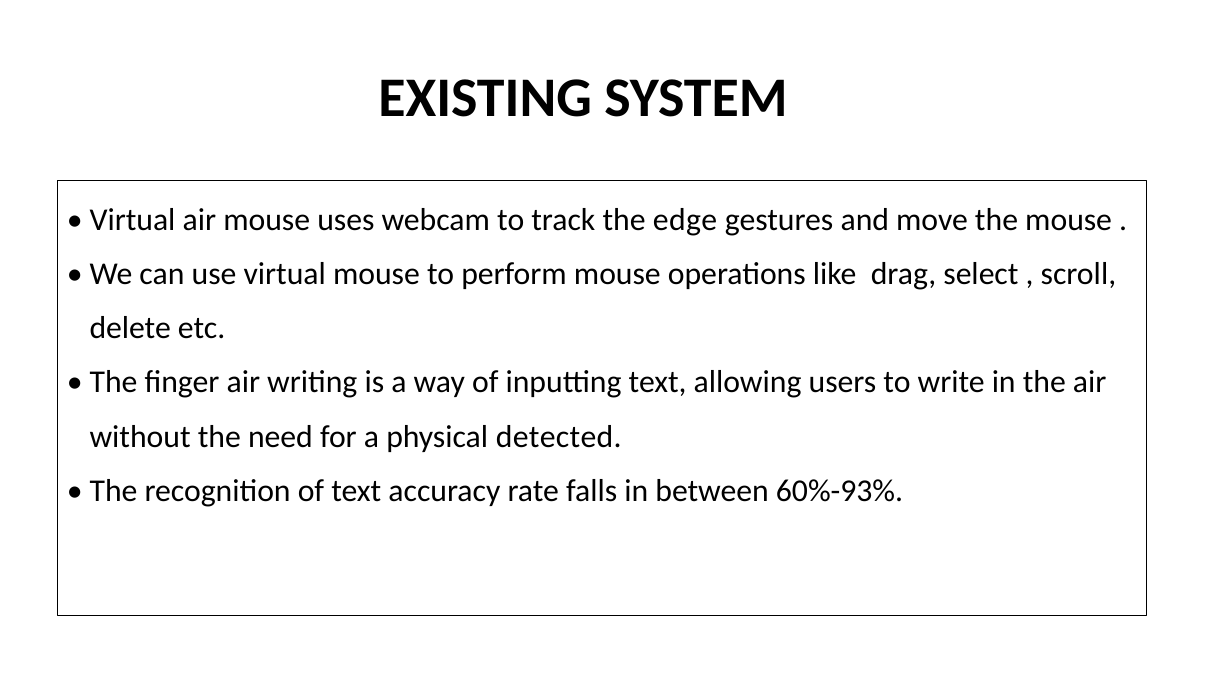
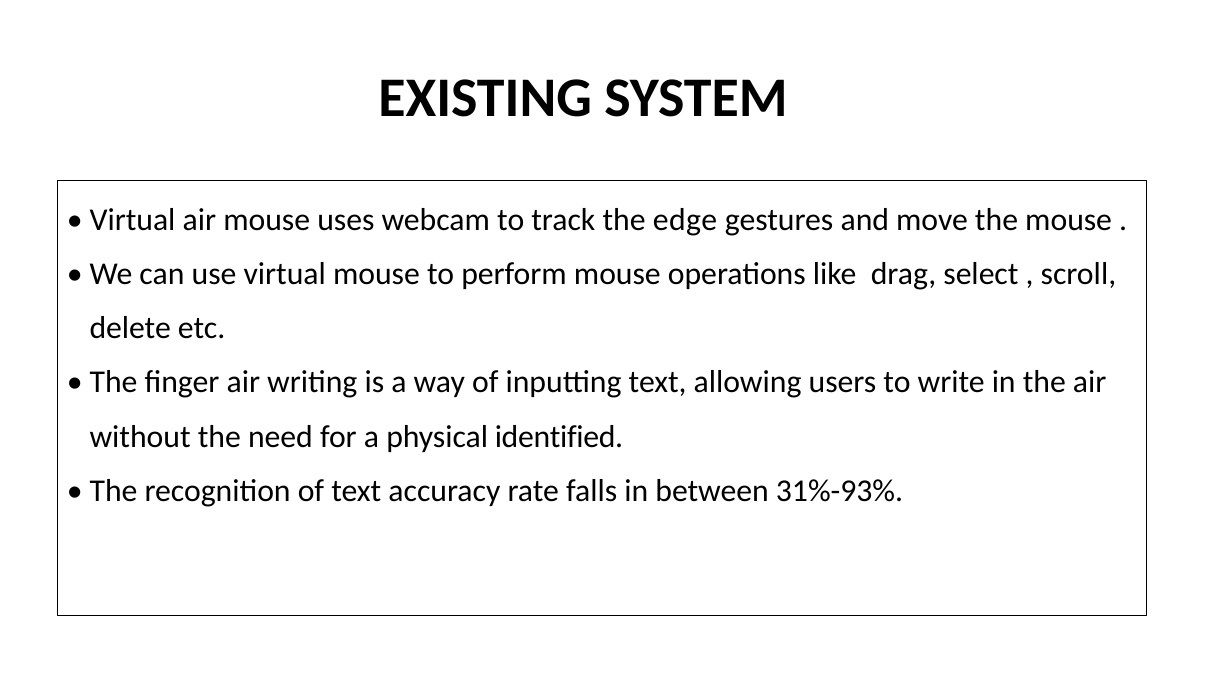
detected: detected -> identified
60%-93%: 60%-93% -> 31%-93%
